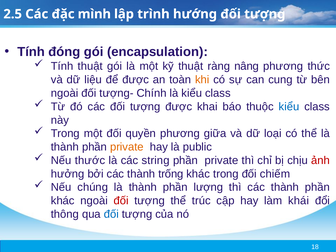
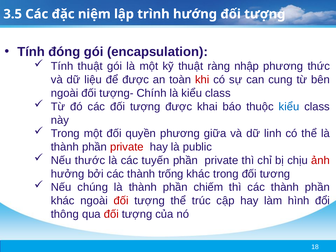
2.5: 2.5 -> 3.5
mình: mình -> niệm
nâng: nâng -> nhập
khi colour: orange -> red
loại: loại -> linh
private at (127, 147) colour: orange -> red
string: string -> tuyến
chiếm: chiếm -> tương
lượng: lượng -> chiếm
khái: khái -> hình
đối at (111, 214) colour: blue -> red
